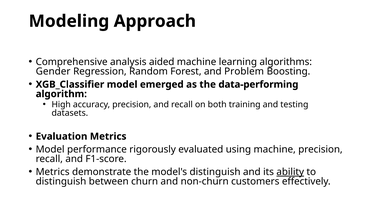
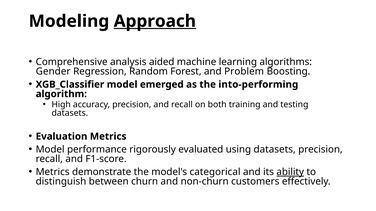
Approach underline: none -> present
data-performing: data-performing -> into-performing
using machine: machine -> datasets
model's distinguish: distinguish -> categorical
